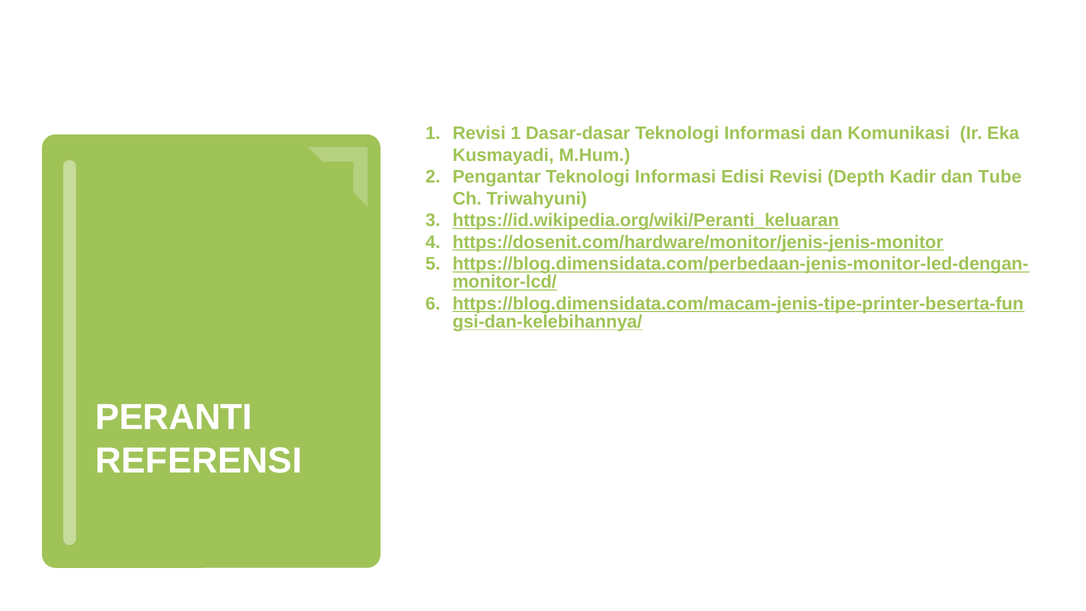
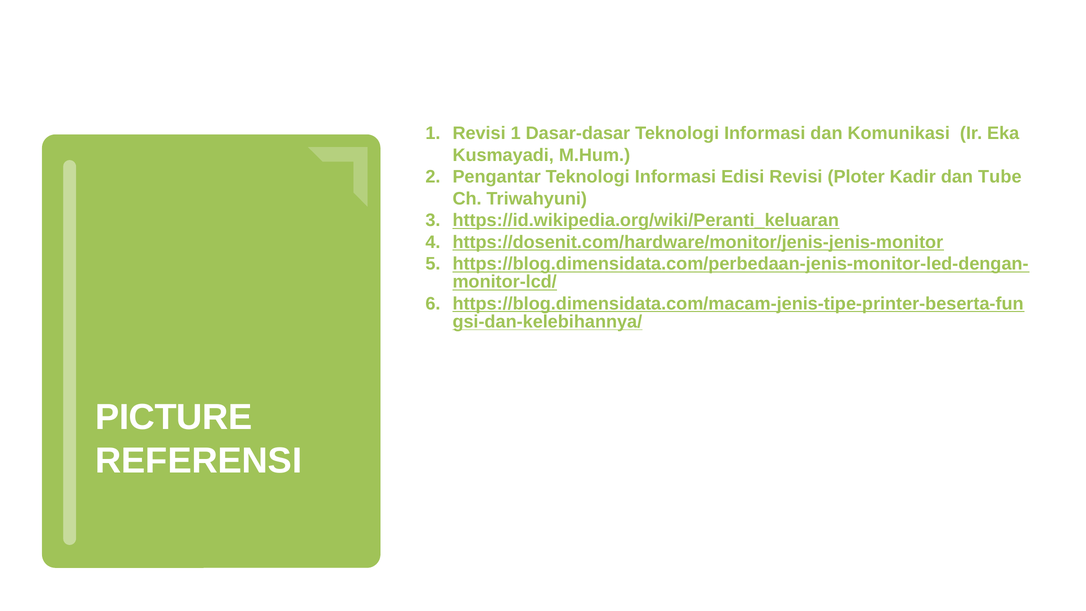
Depth: Depth -> Ploter
PERANTI: PERANTI -> PICTURE
